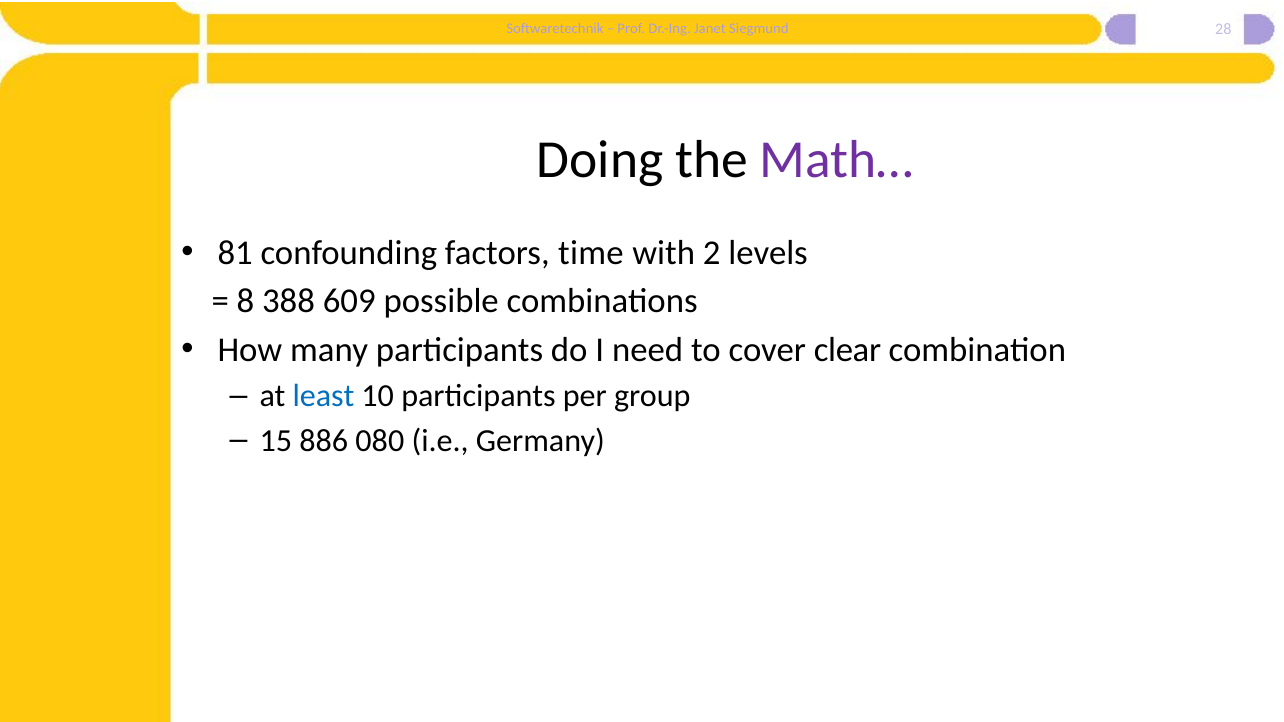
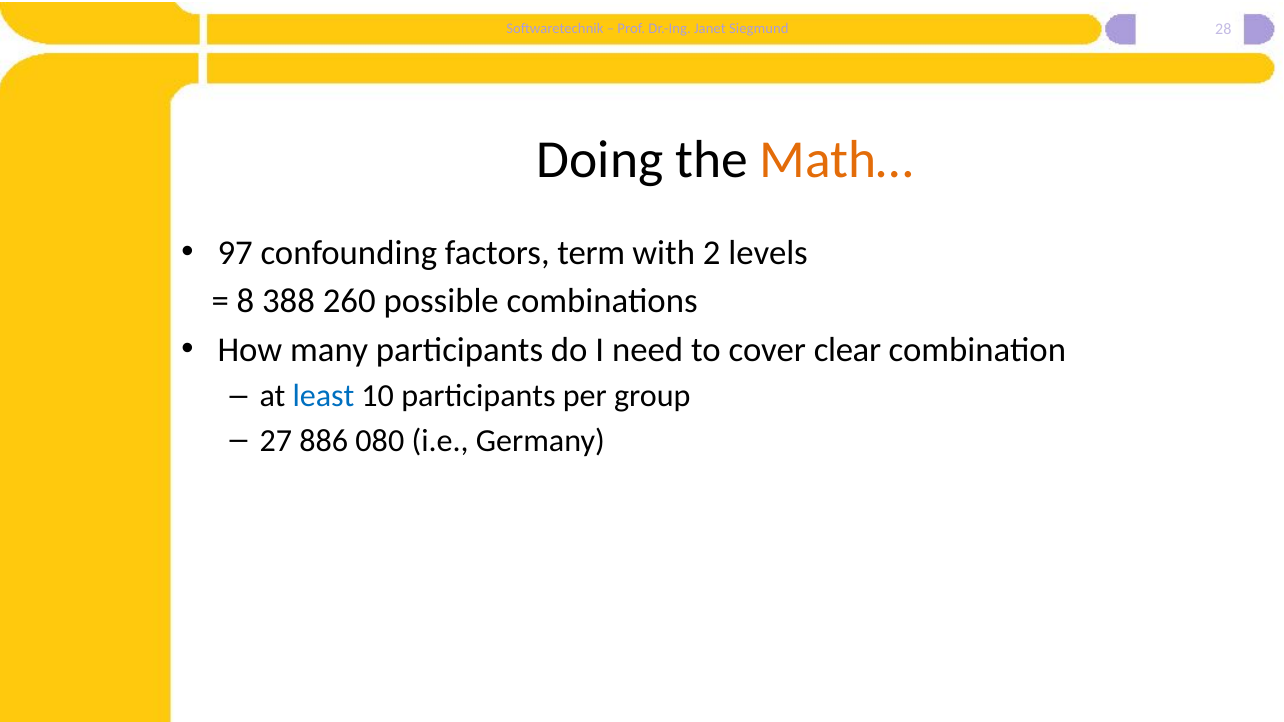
Math… colour: purple -> orange
81: 81 -> 97
time: time -> term
609: 609 -> 260
15: 15 -> 27
